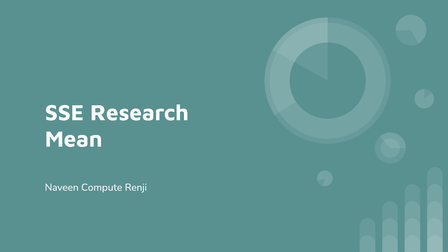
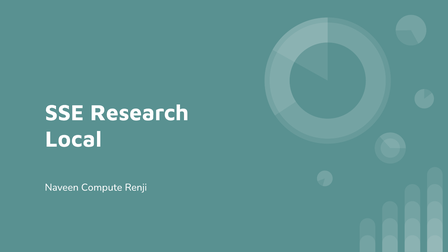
Mean: Mean -> Local
